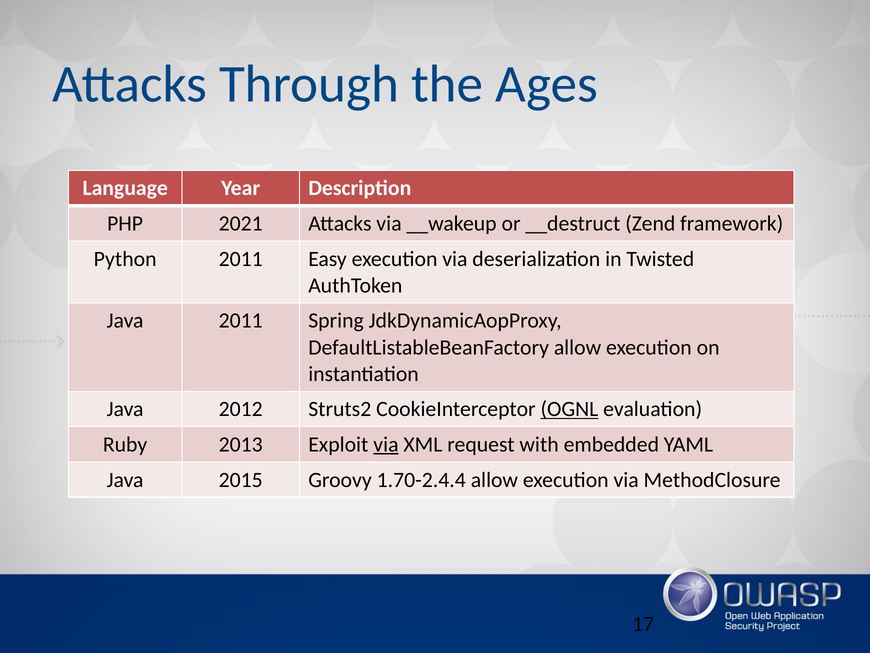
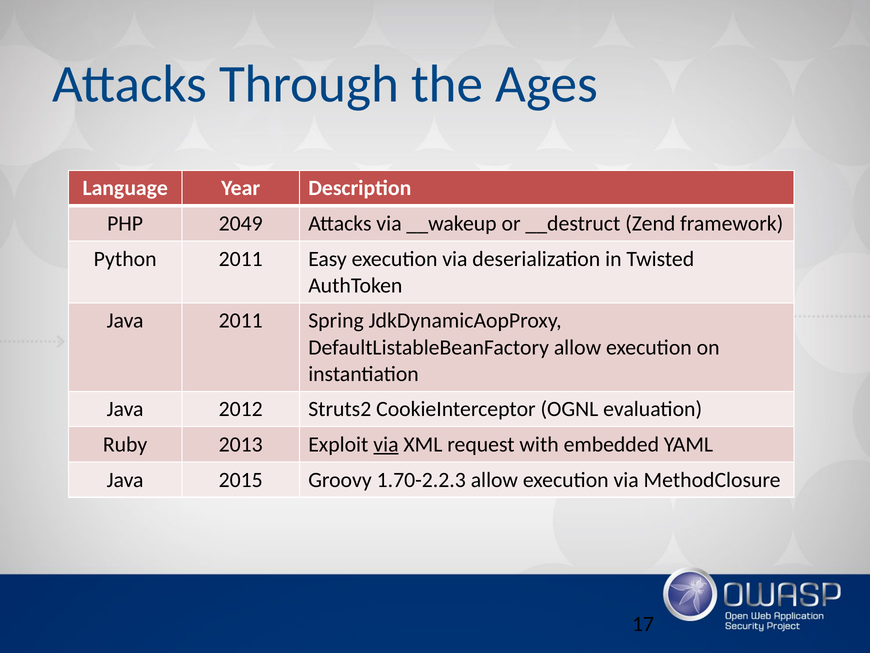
2021: 2021 -> 2049
OGNL underline: present -> none
1.70-2.4.4: 1.70-2.4.4 -> 1.70-2.2.3
